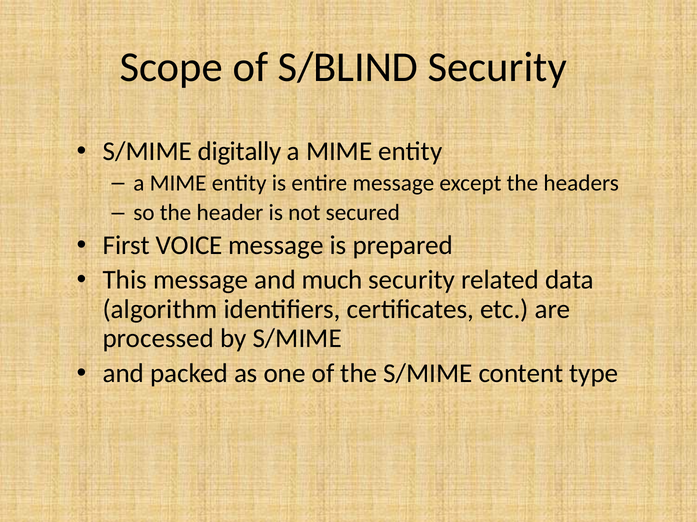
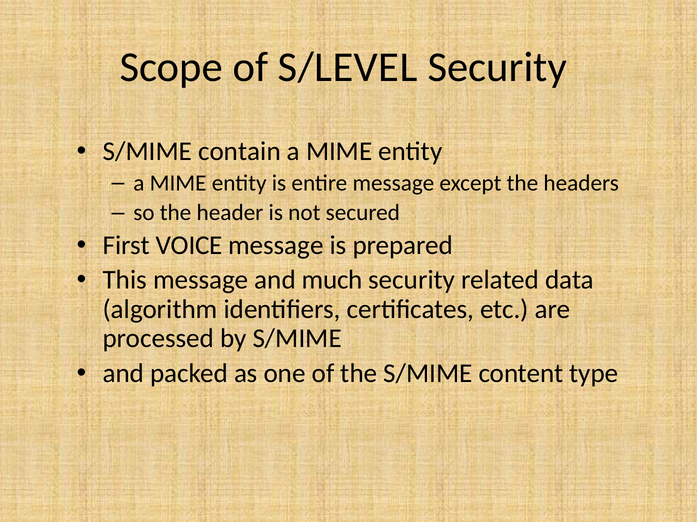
S/BLIND: S/BLIND -> S/LEVEL
digitally: digitally -> contain
